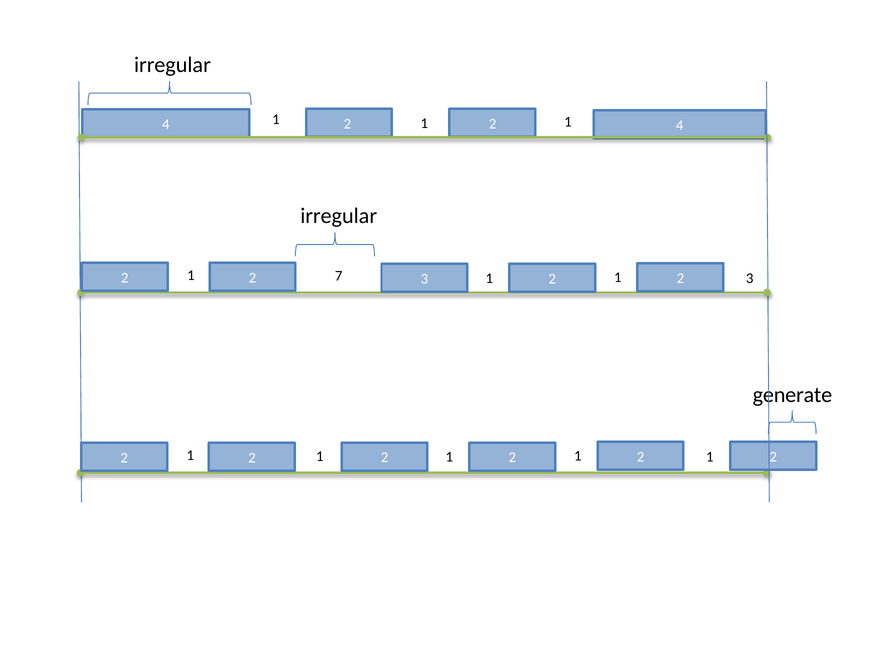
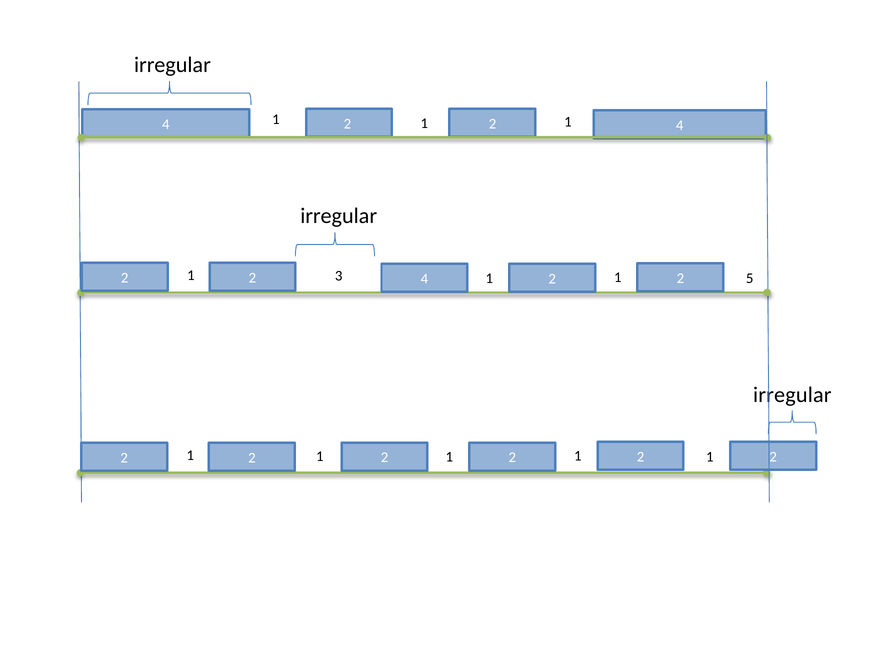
7: 7 -> 3
1 3: 3 -> 5
2 3: 3 -> 4
generate at (792, 395): generate -> irregular
